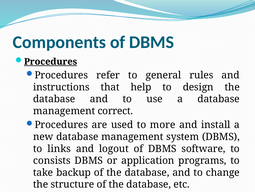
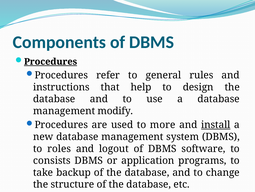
correct: correct -> modify
install underline: none -> present
links: links -> roles
